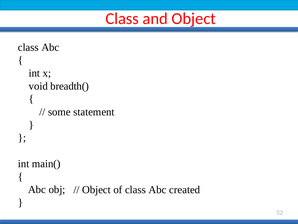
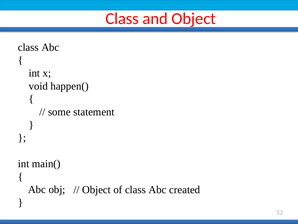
breadth(: breadth( -> happen(
